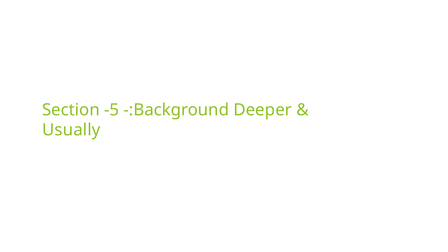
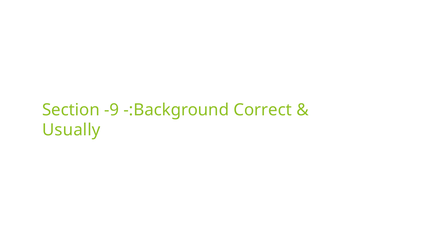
-5: -5 -> -9
Deeper: Deeper -> Correct
